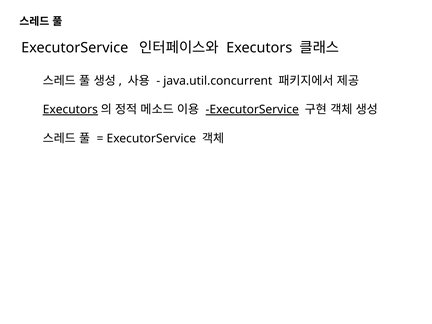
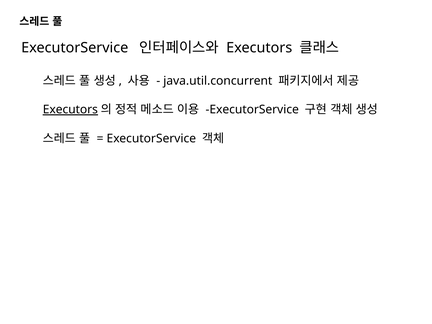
ExecutorService at (252, 110) underline: present -> none
